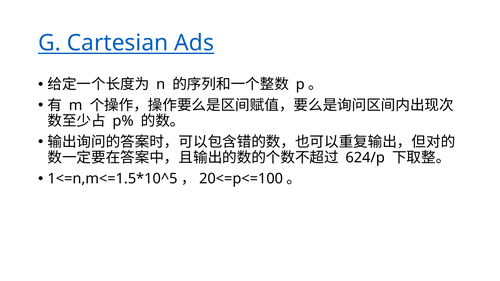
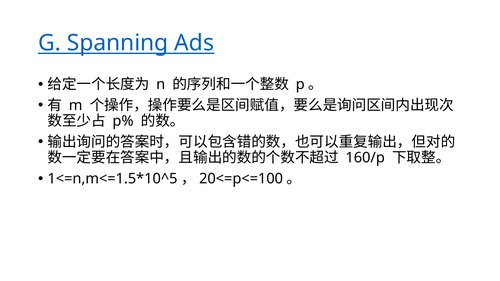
Cartesian: Cartesian -> Spanning
624/p: 624/p -> 160/p
